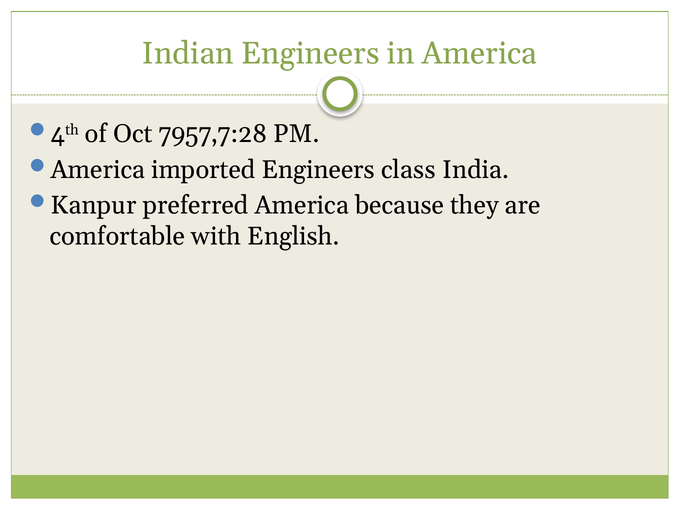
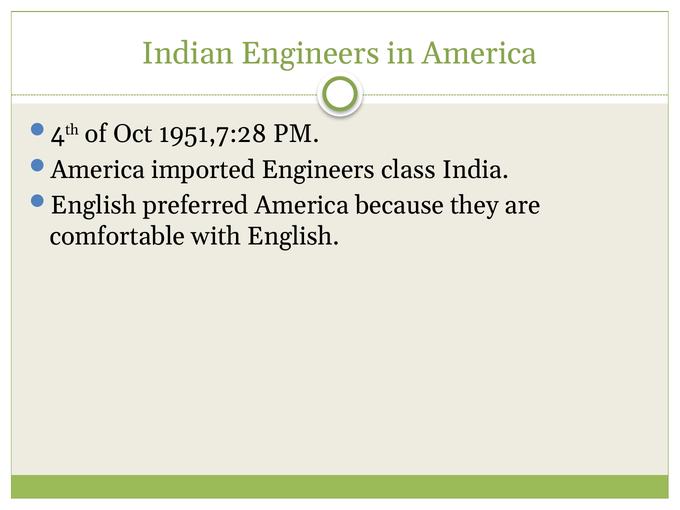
7957,7:28: 7957,7:28 -> 1951,7:28
Kanpur at (94, 205): Kanpur -> English
